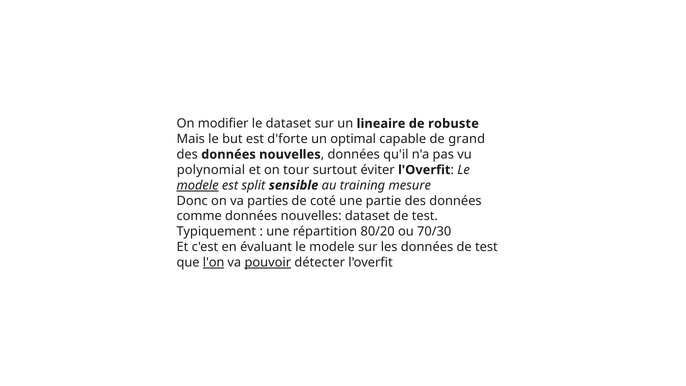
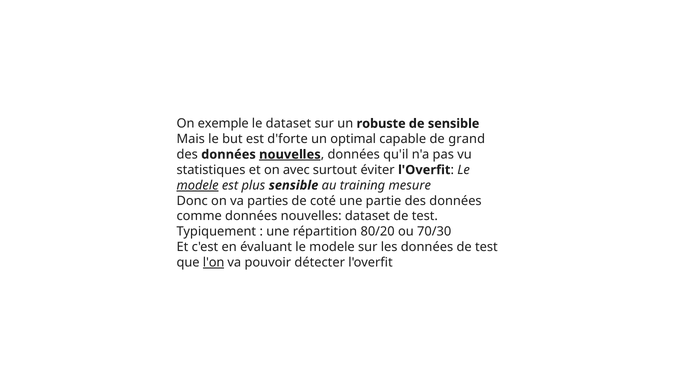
modifier: modifier -> exemple
lineaire: lineaire -> robuste
de robuste: robuste -> sensible
nouvelles at (290, 154) underline: none -> present
polynomial: polynomial -> statistiques
tour: tour -> avec
split: split -> plus
pouvoir underline: present -> none
